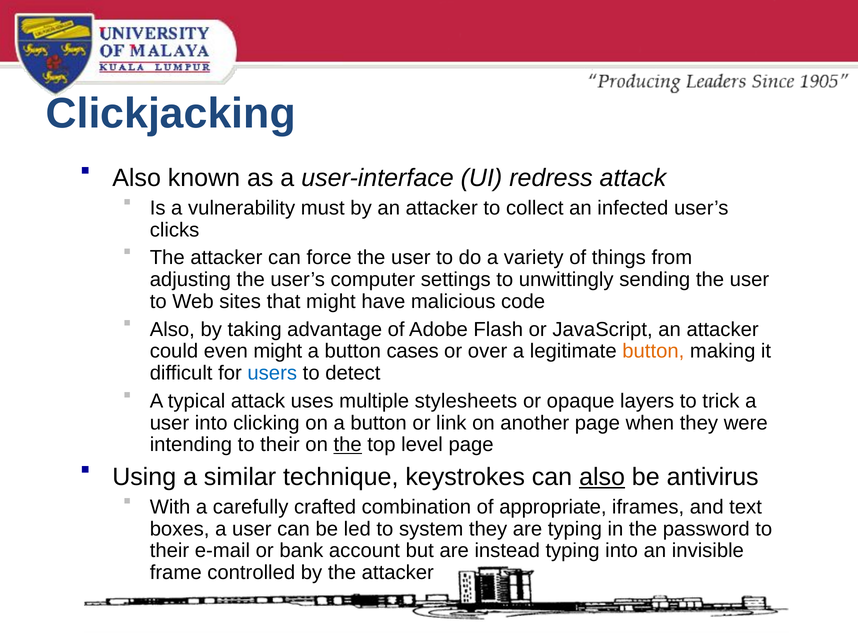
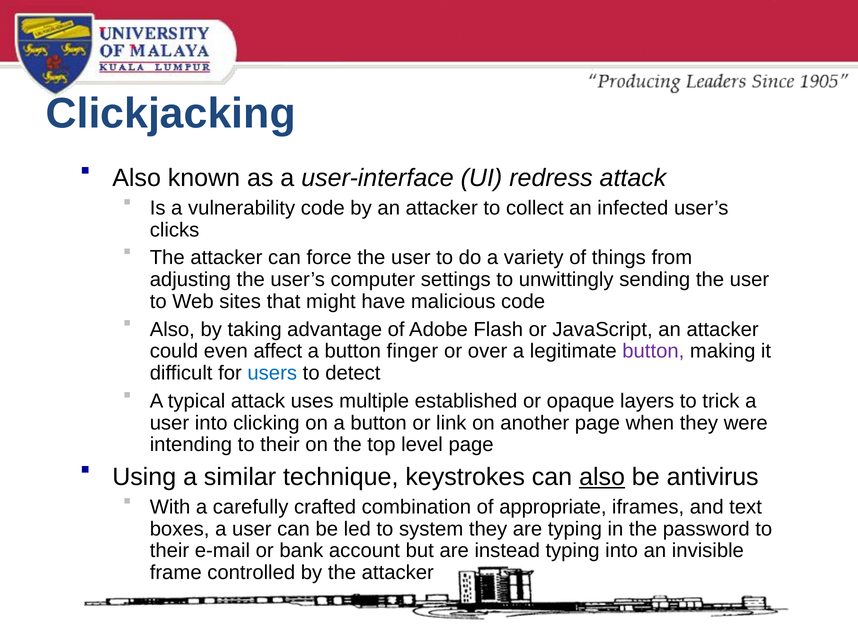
vulnerability must: must -> code
even might: might -> affect
cases: cases -> finger
button at (653, 352) colour: orange -> purple
stylesheets: stylesheets -> established
the at (348, 445) underline: present -> none
